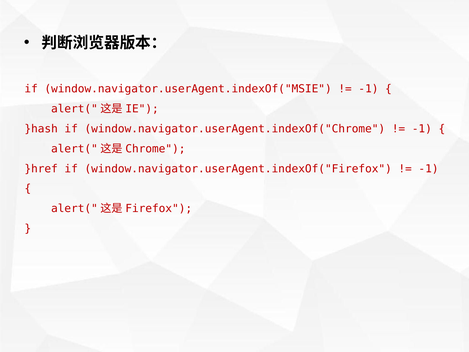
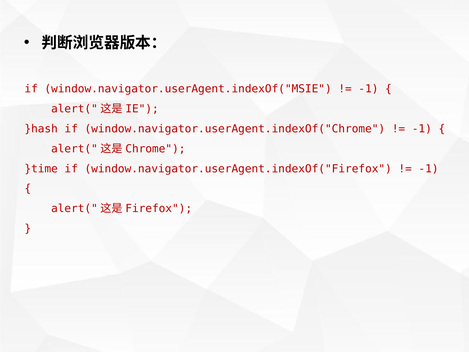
}href: }href -> }time
